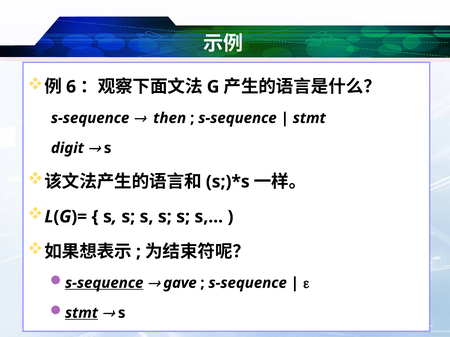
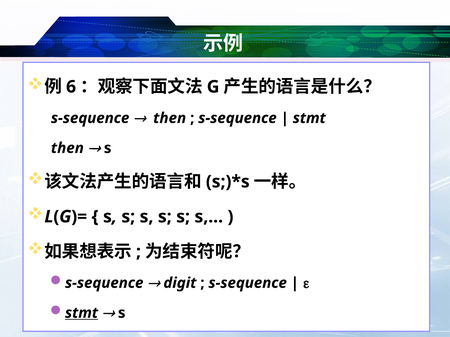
digit at (67, 148): digit -> then
s-sequence at (104, 283) underline: present -> none
gave: gave -> digit
